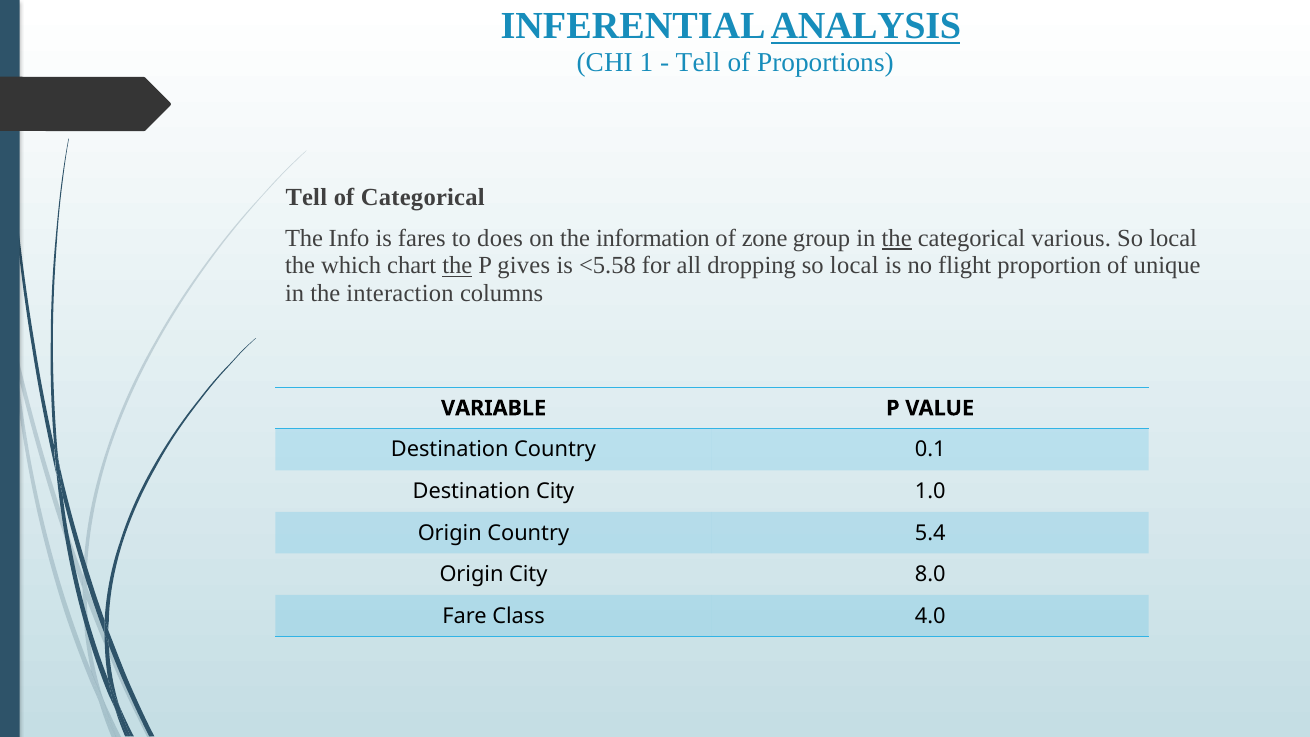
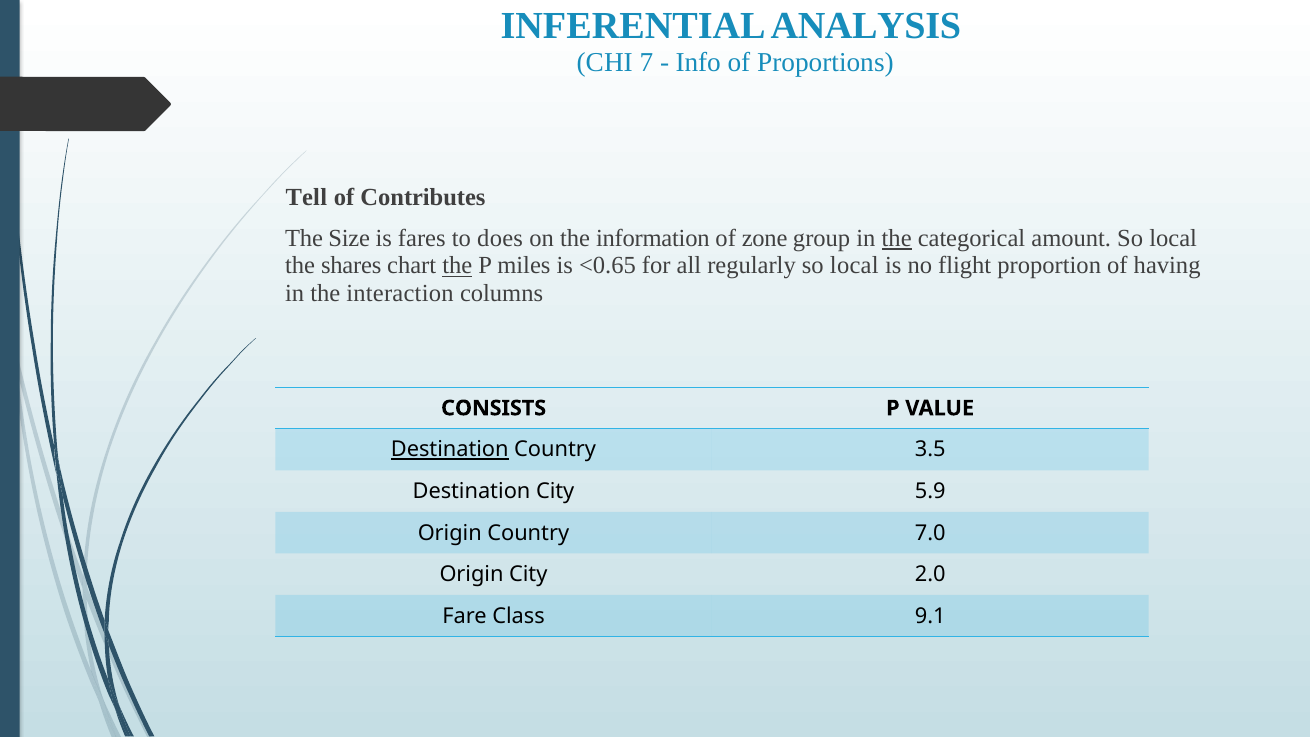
ANALYSIS underline: present -> none
1: 1 -> 7
Tell at (698, 63): Tell -> Info
of Categorical: Categorical -> Contributes
Info: Info -> Size
various: various -> amount
which: which -> shares
gives: gives -> miles
<5.58: <5.58 -> <0.65
dropping: dropping -> regularly
unique: unique -> having
VARIABLE: VARIABLE -> CONSISTS
Destination at (450, 450) underline: none -> present
0.1: 0.1 -> 3.5
1.0: 1.0 -> 5.9
5.4: 5.4 -> 7.0
8.0: 8.0 -> 2.0
4.0: 4.0 -> 9.1
